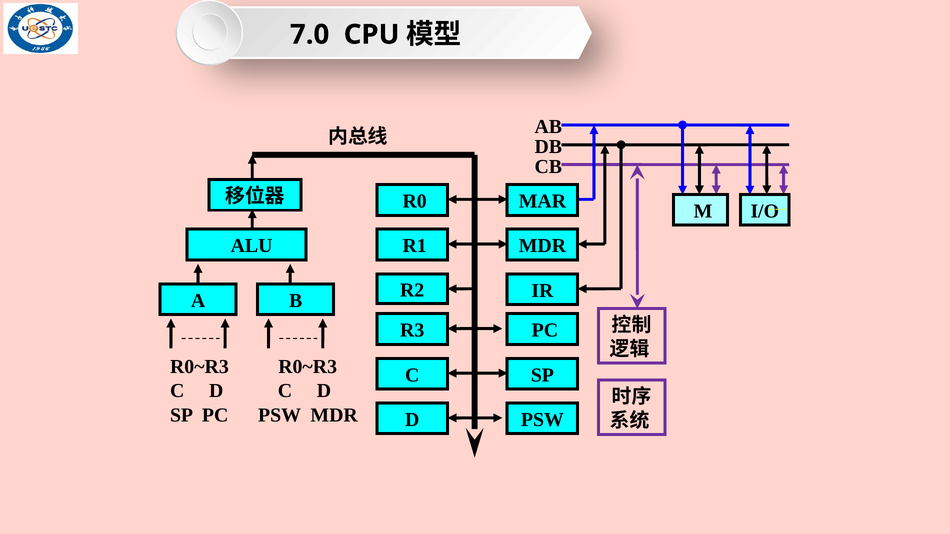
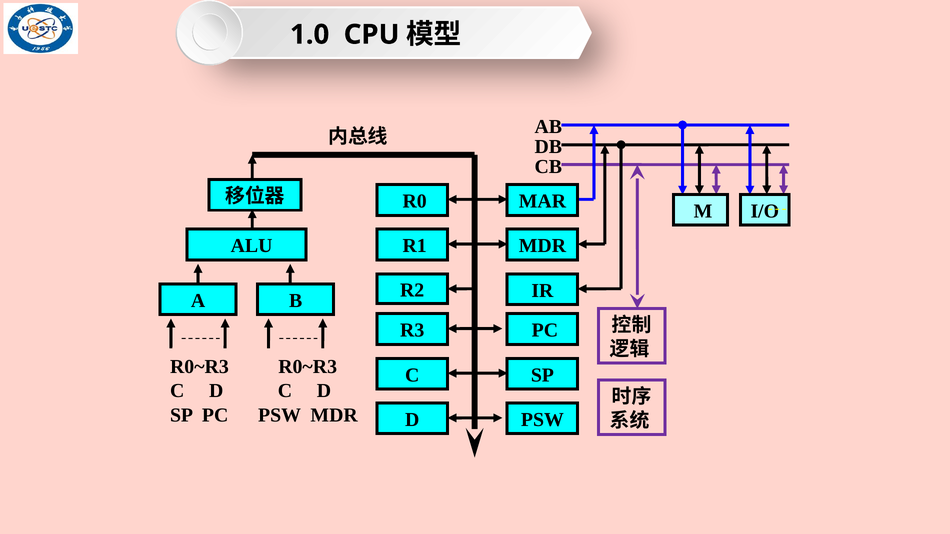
7.0: 7.0 -> 1.0
